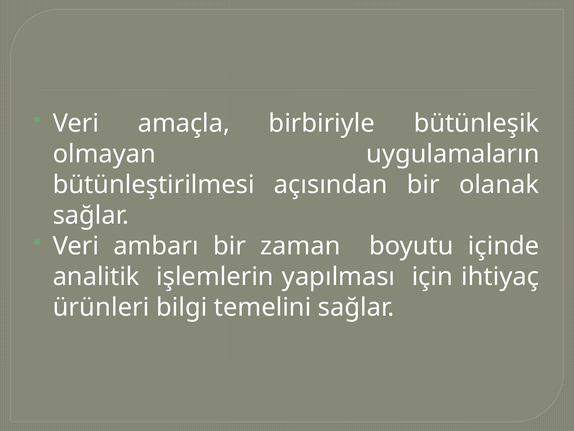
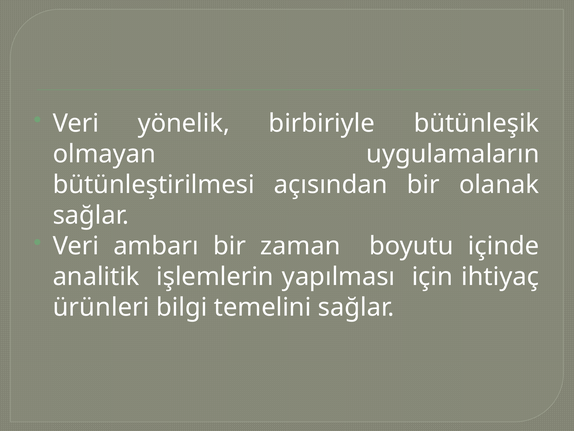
amaçla: amaçla -> yönelik
